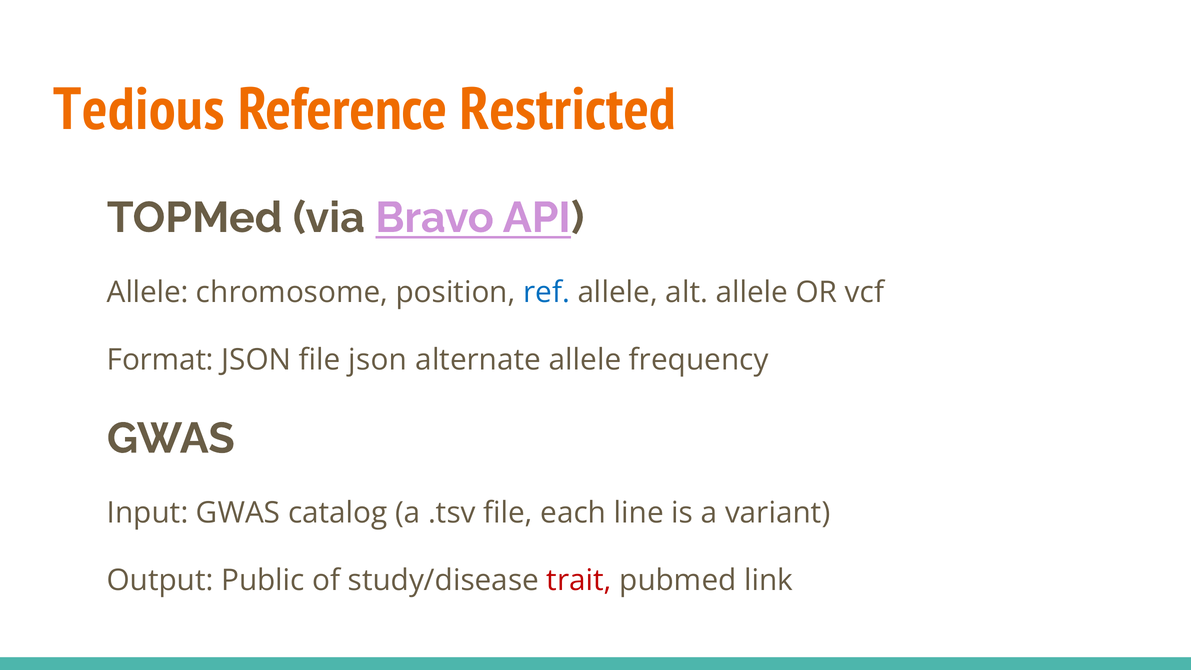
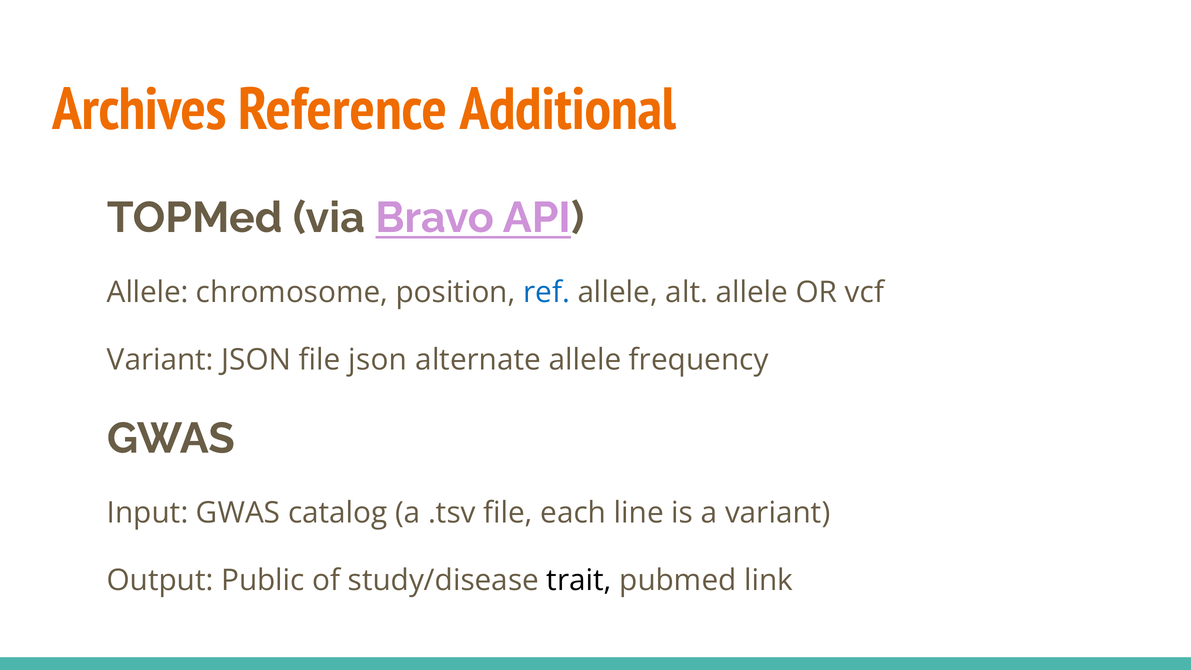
Tedious: Tedious -> Archives
Restricted: Restricted -> Additional
Format at (160, 360): Format -> Variant
trait colour: red -> black
